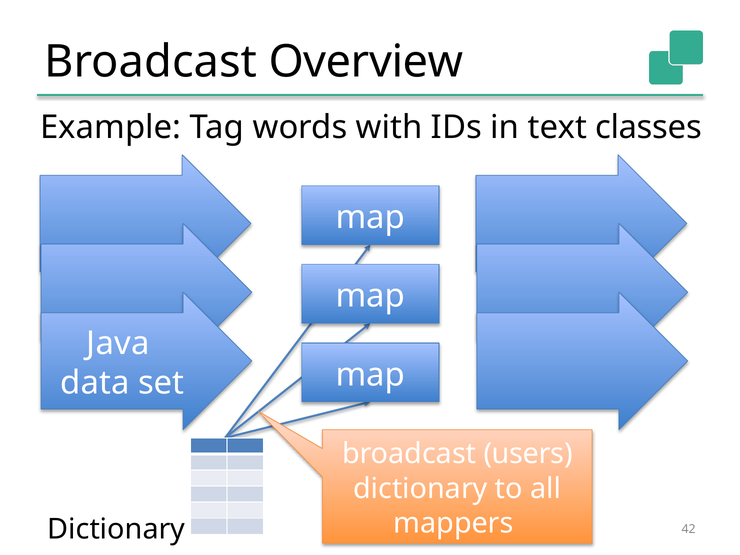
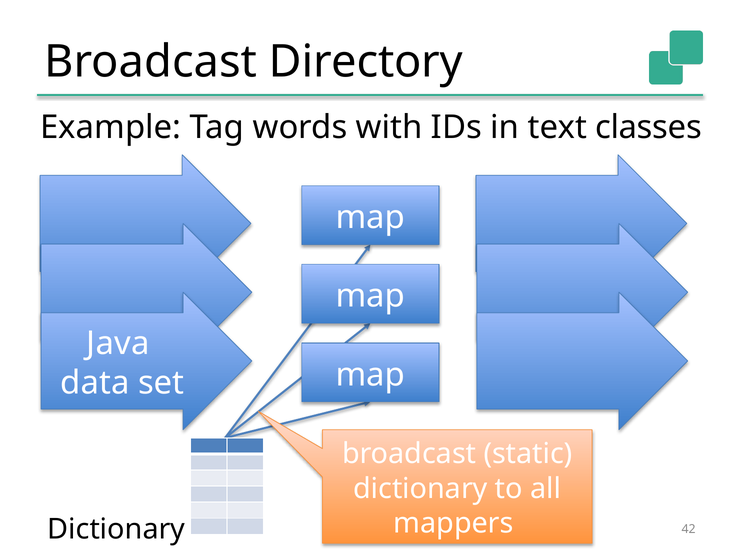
Overview: Overview -> Directory
users: users -> static
